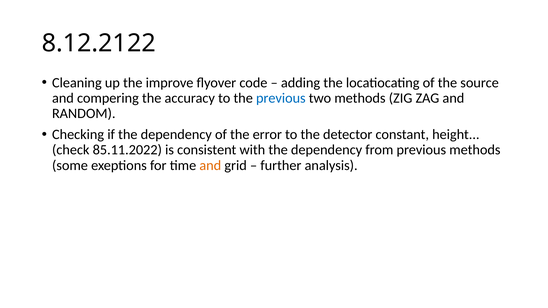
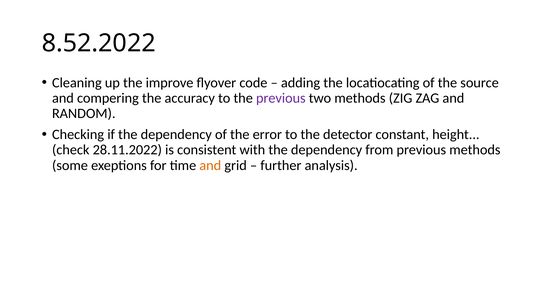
8.12.2122: 8.12.2122 -> 8.52.2022
previous at (281, 98) colour: blue -> purple
85.11.2022: 85.11.2022 -> 28.11.2022
